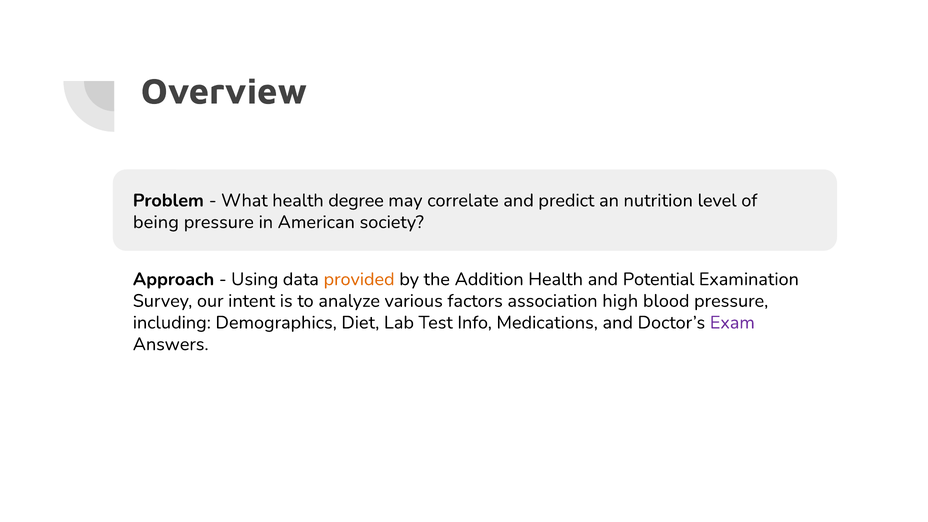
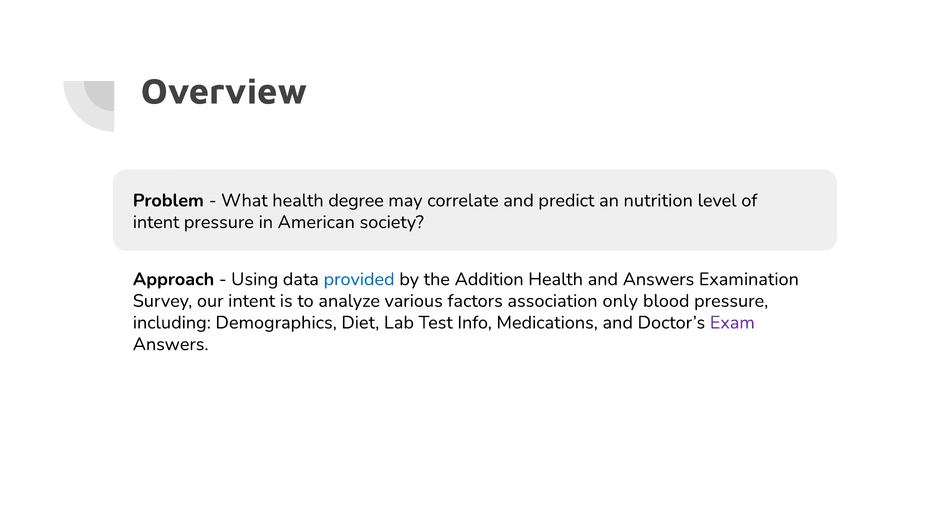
being at (156, 222): being -> intent
provided colour: orange -> blue
and Potential: Potential -> Answers
high: high -> only
